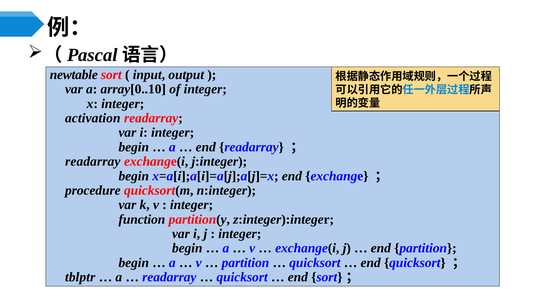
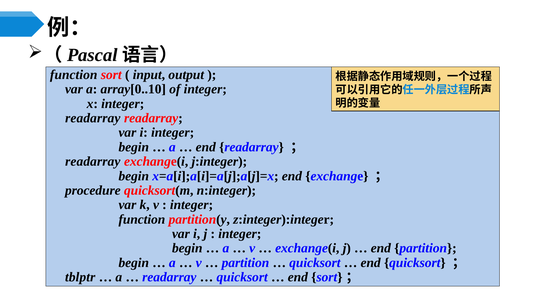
newtable at (74, 75): newtable -> function
activation at (93, 118): activation -> readarray
